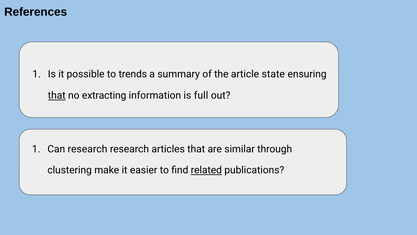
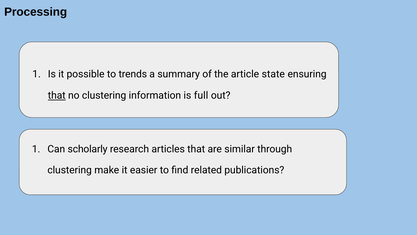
References: References -> Processing
no extracting: extracting -> clustering
Can research: research -> scholarly
related underline: present -> none
